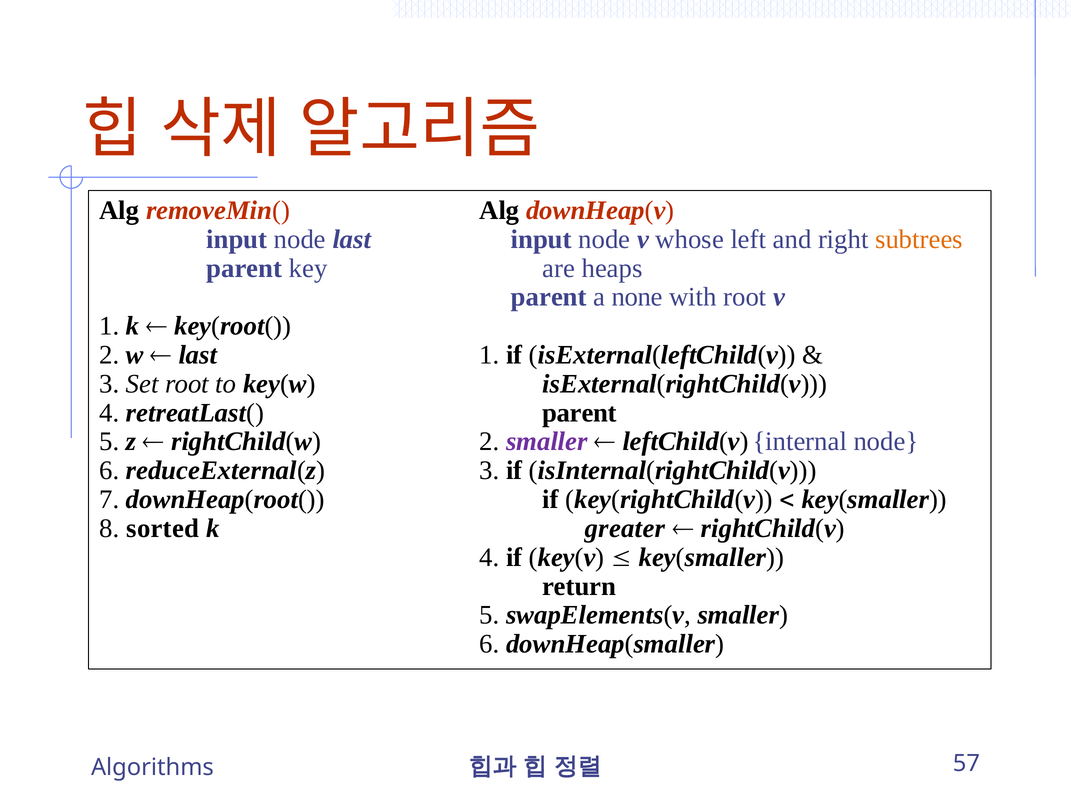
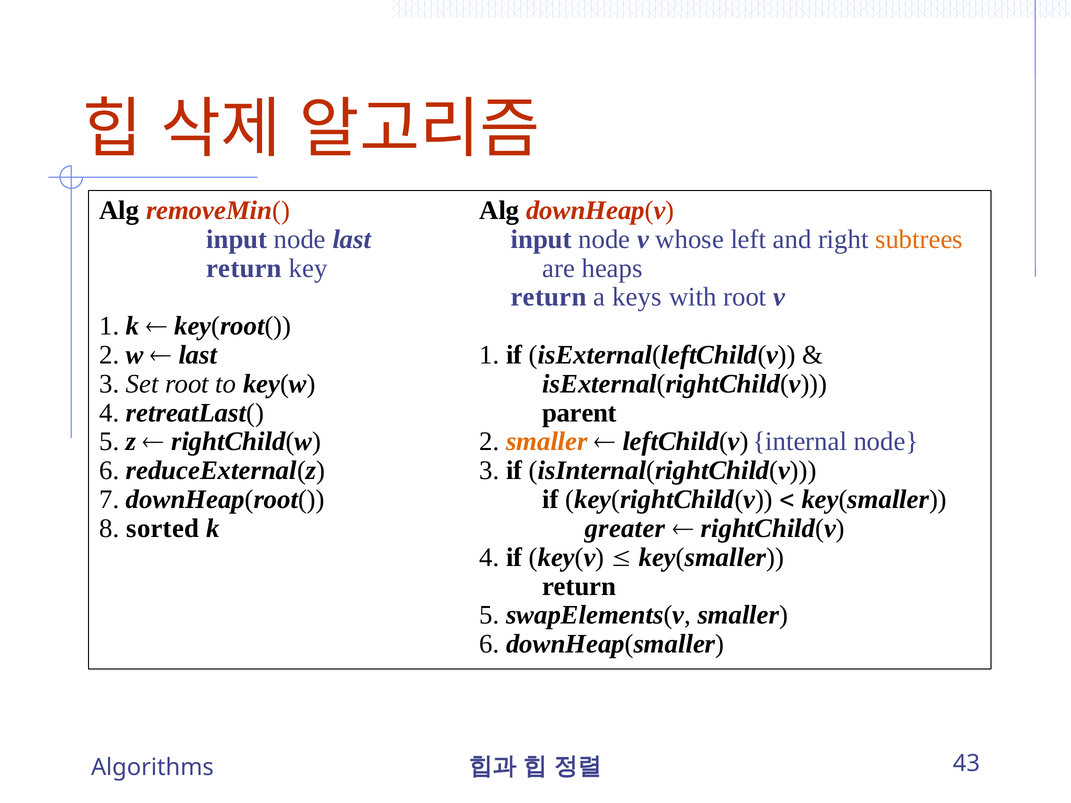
parent at (244, 268): parent -> return
parent at (549, 297): parent -> return
none: none -> keys
smaller at (547, 442) colour: purple -> orange
57: 57 -> 43
